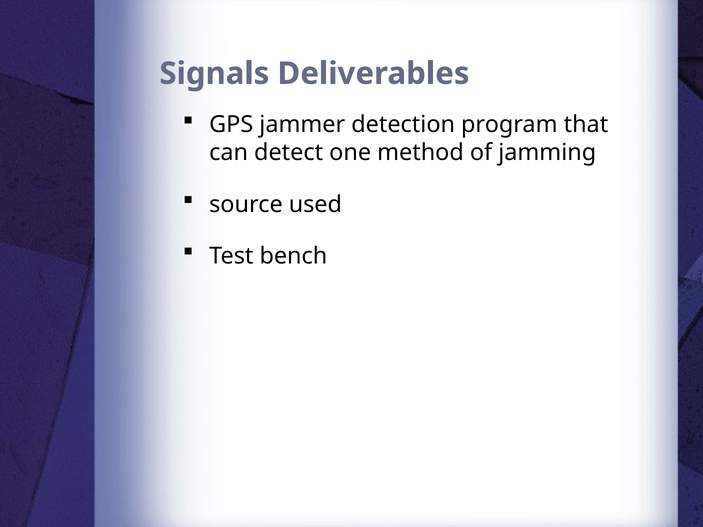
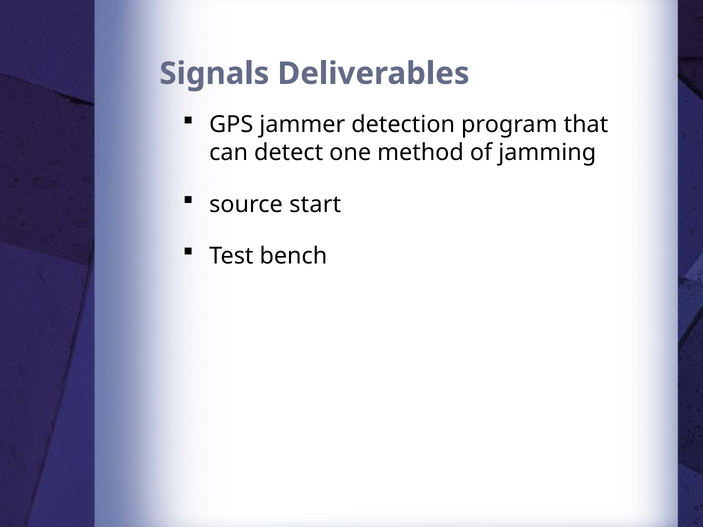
used: used -> start
